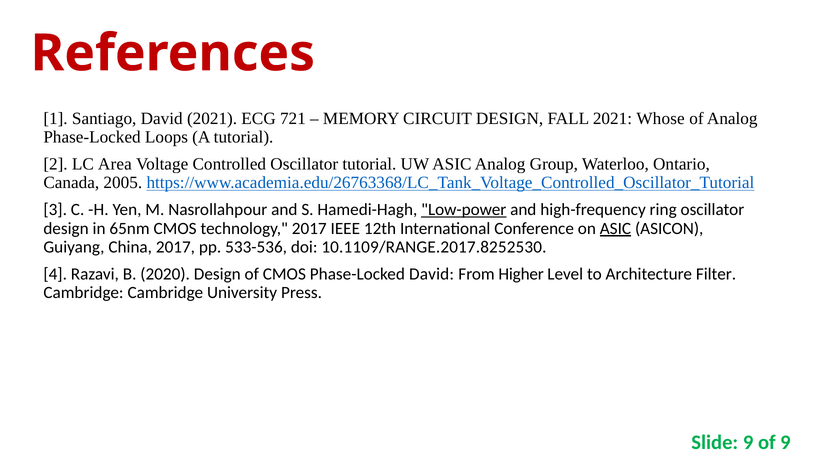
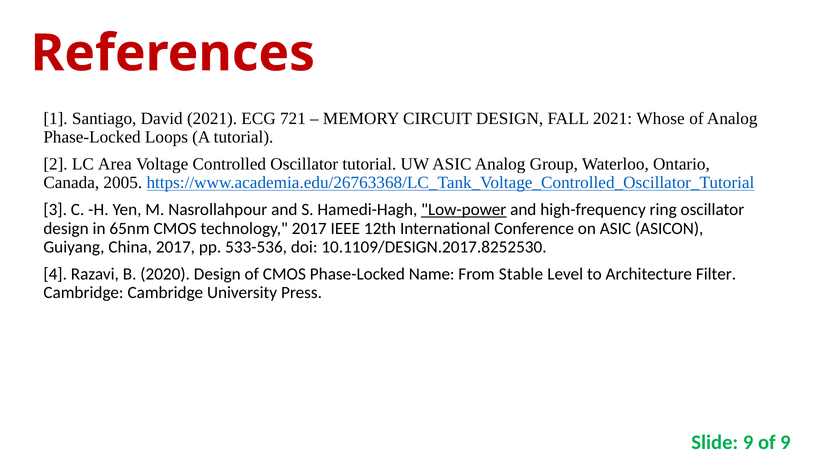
ASIC at (615, 229) underline: present -> none
10.1109/RANGE.2017.8252530: 10.1109/RANGE.2017.8252530 -> 10.1109/DESIGN.2017.8252530
Phase-Locked David: David -> Name
Higher: Higher -> Stable
